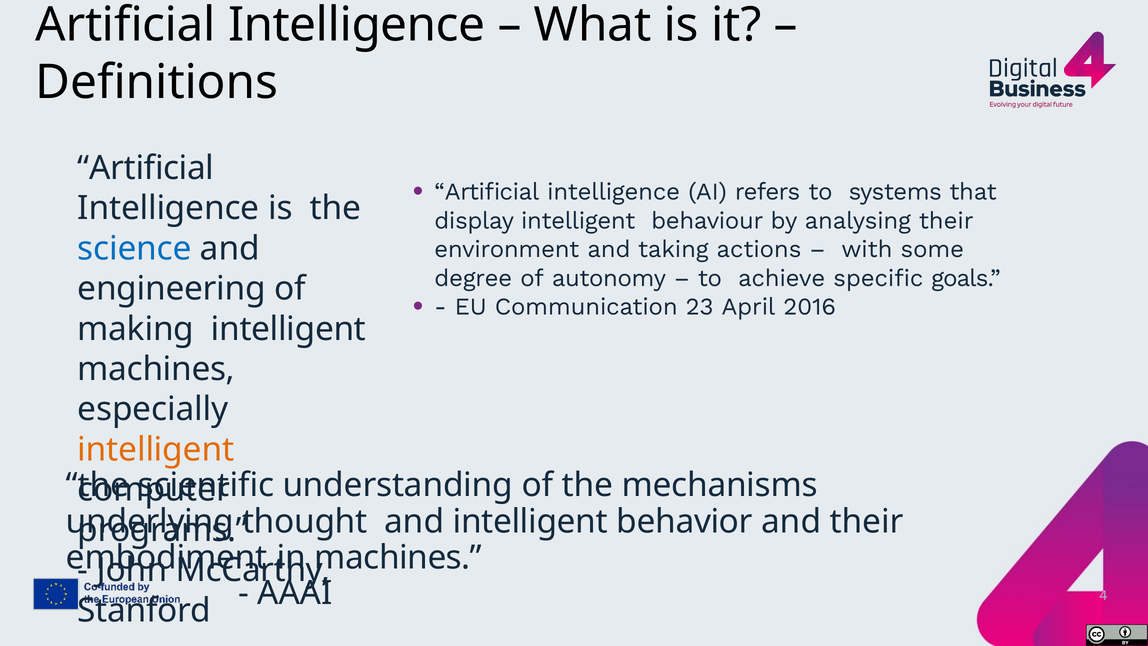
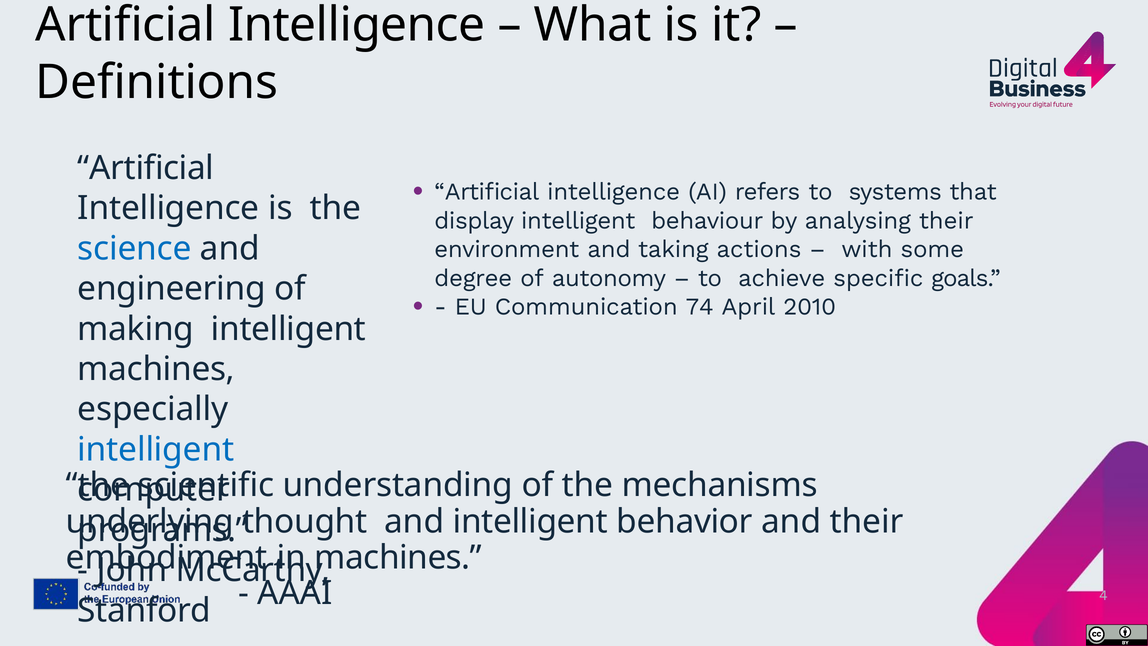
23: 23 -> 74
2016: 2016 -> 2010
intelligent at (156, 449) colour: orange -> blue
